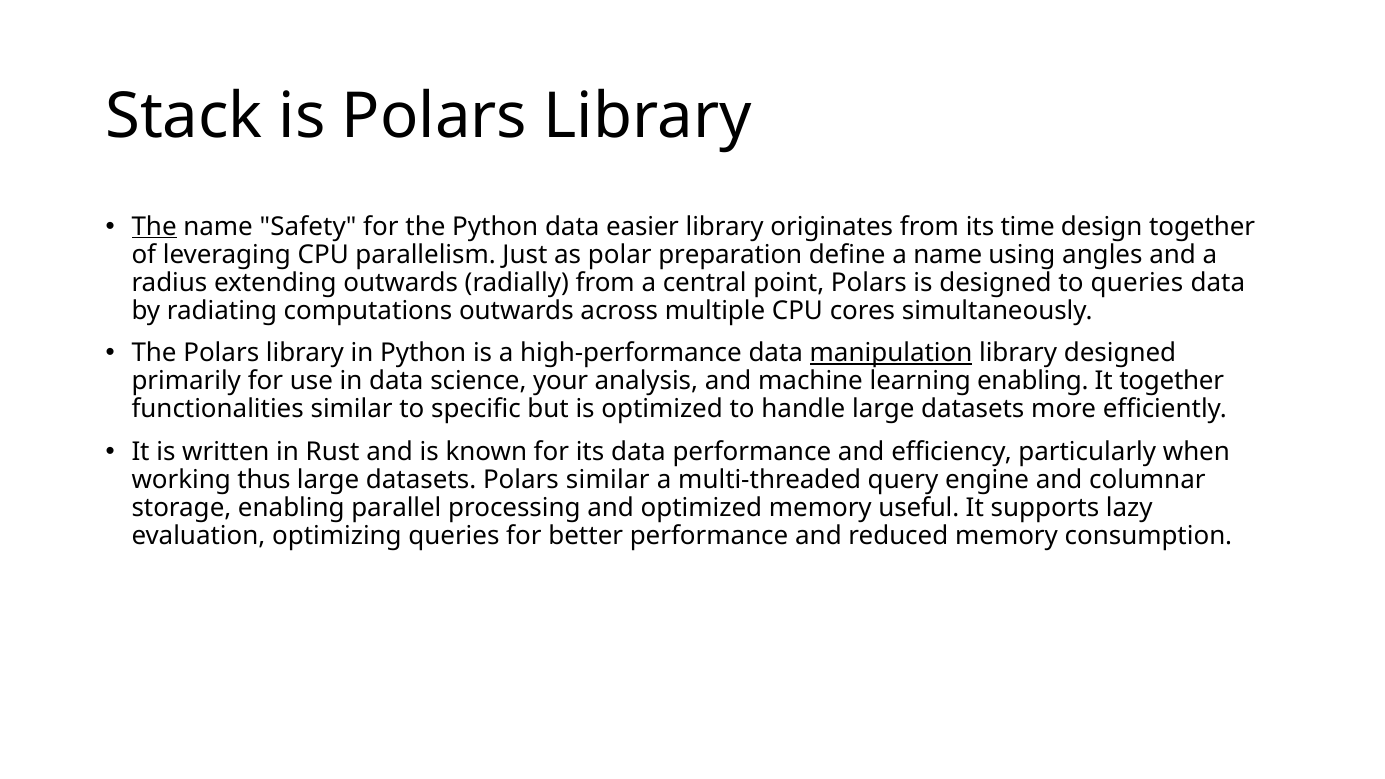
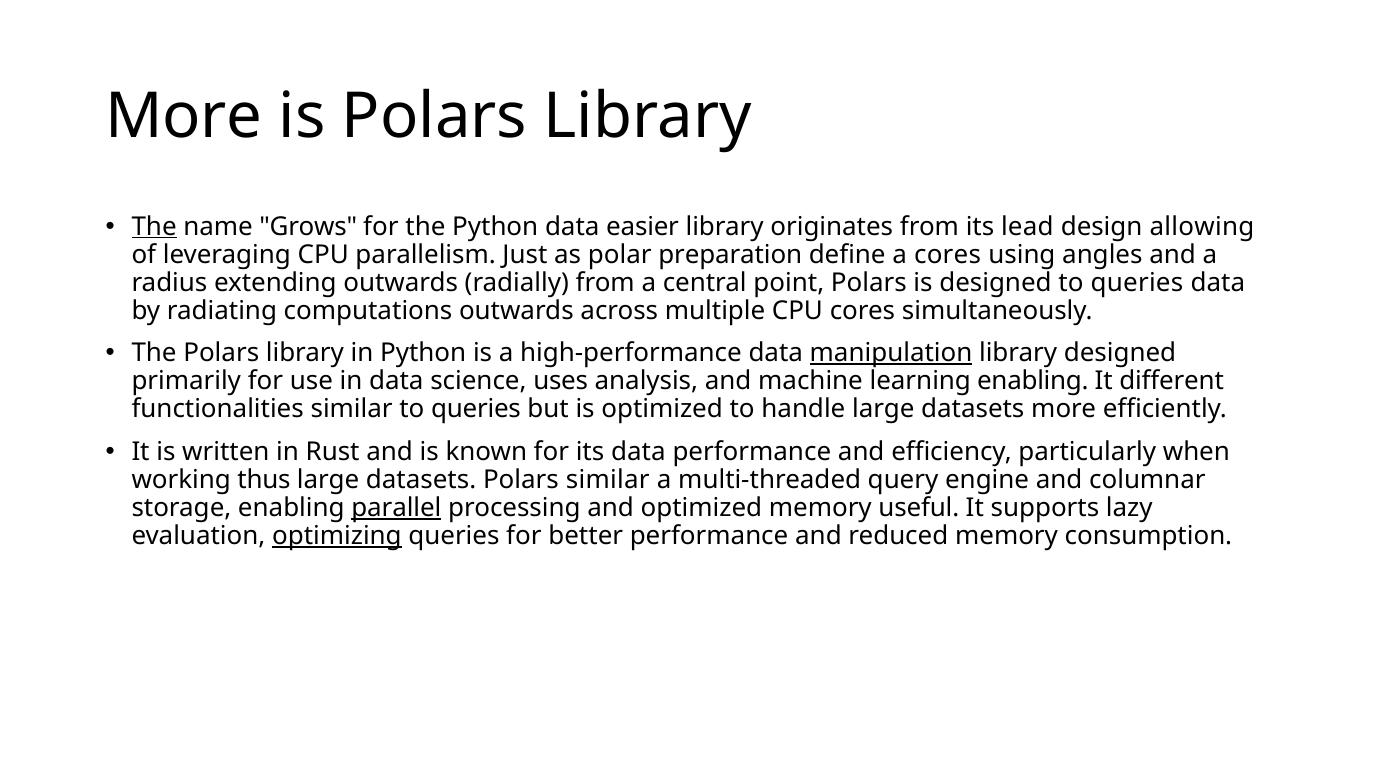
Stack at (184, 116): Stack -> More
Safety: Safety -> Grows
time: time -> lead
design together: together -> allowing
a name: name -> cores
your: your -> uses
It together: together -> different
similar to specific: specific -> queries
parallel underline: none -> present
optimizing underline: none -> present
